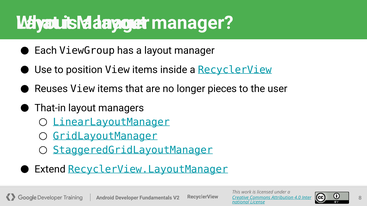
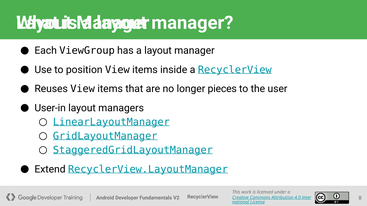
That-in: That-in -> User-in
